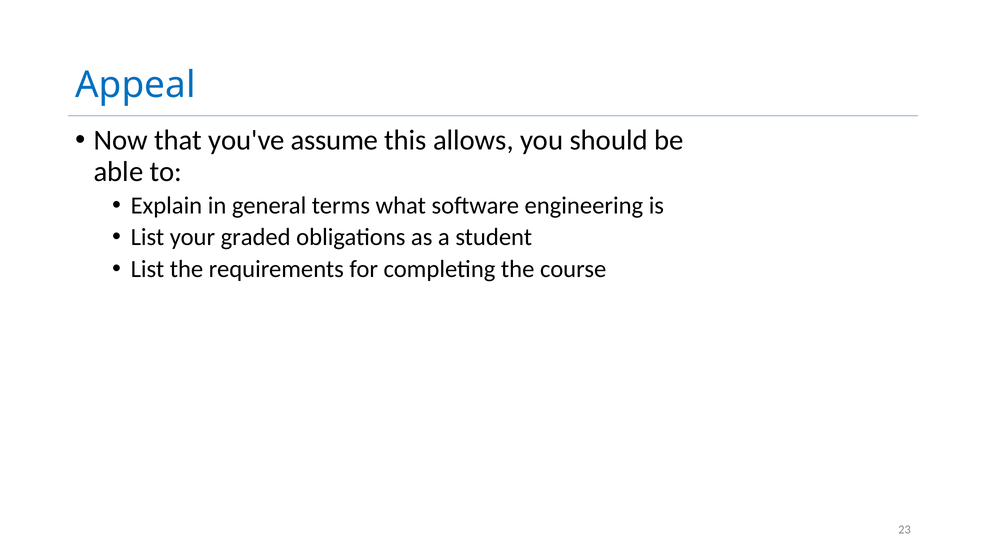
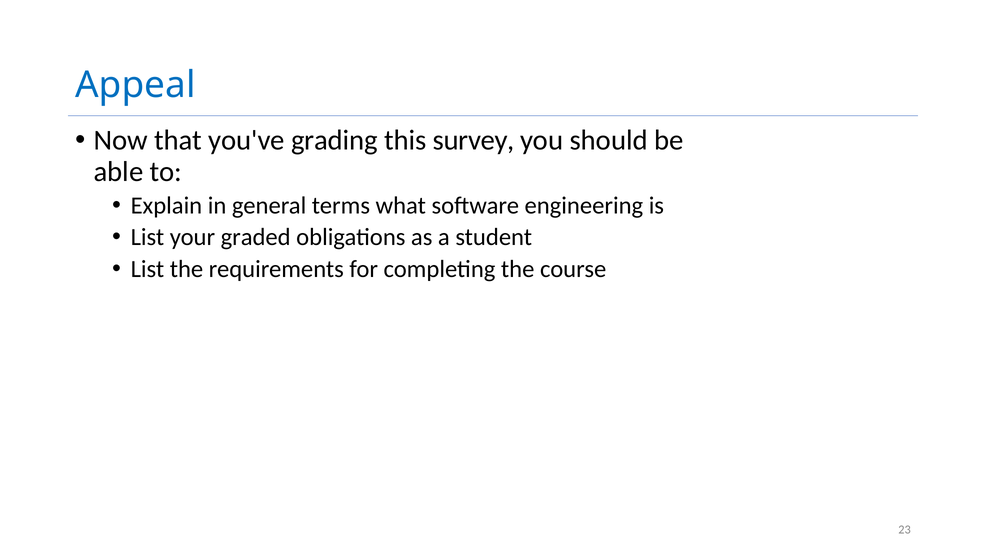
assume: assume -> grading
allows: allows -> survey
